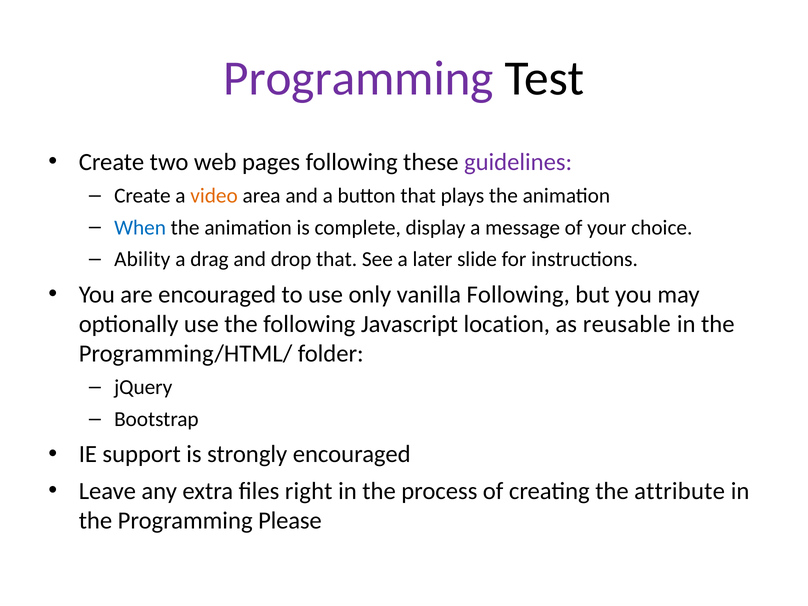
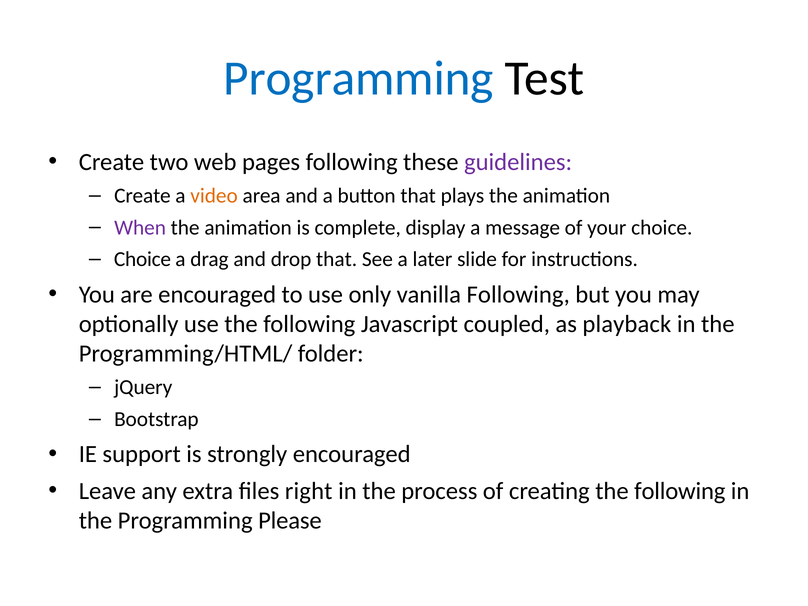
Programming at (358, 78) colour: purple -> blue
When colour: blue -> purple
Ability at (142, 259): Ability -> Choice
location: location -> coupled
reusable: reusable -> playback
creating the attribute: attribute -> following
